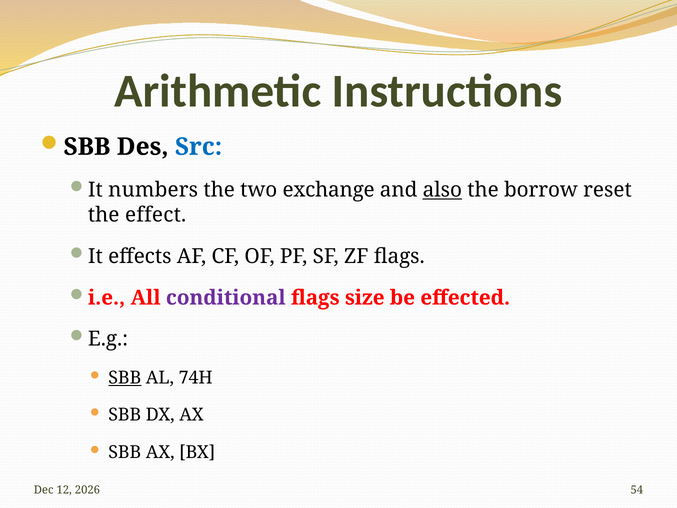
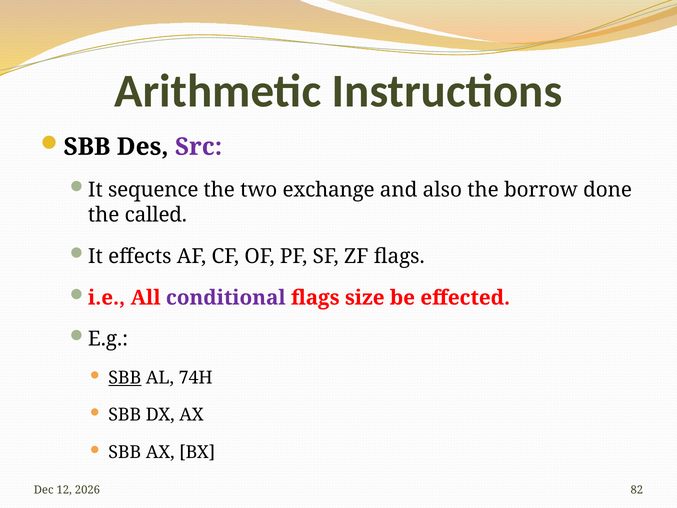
Src colour: blue -> purple
numbers: numbers -> sequence
also underline: present -> none
reset: reset -> done
effect: effect -> called
54: 54 -> 82
